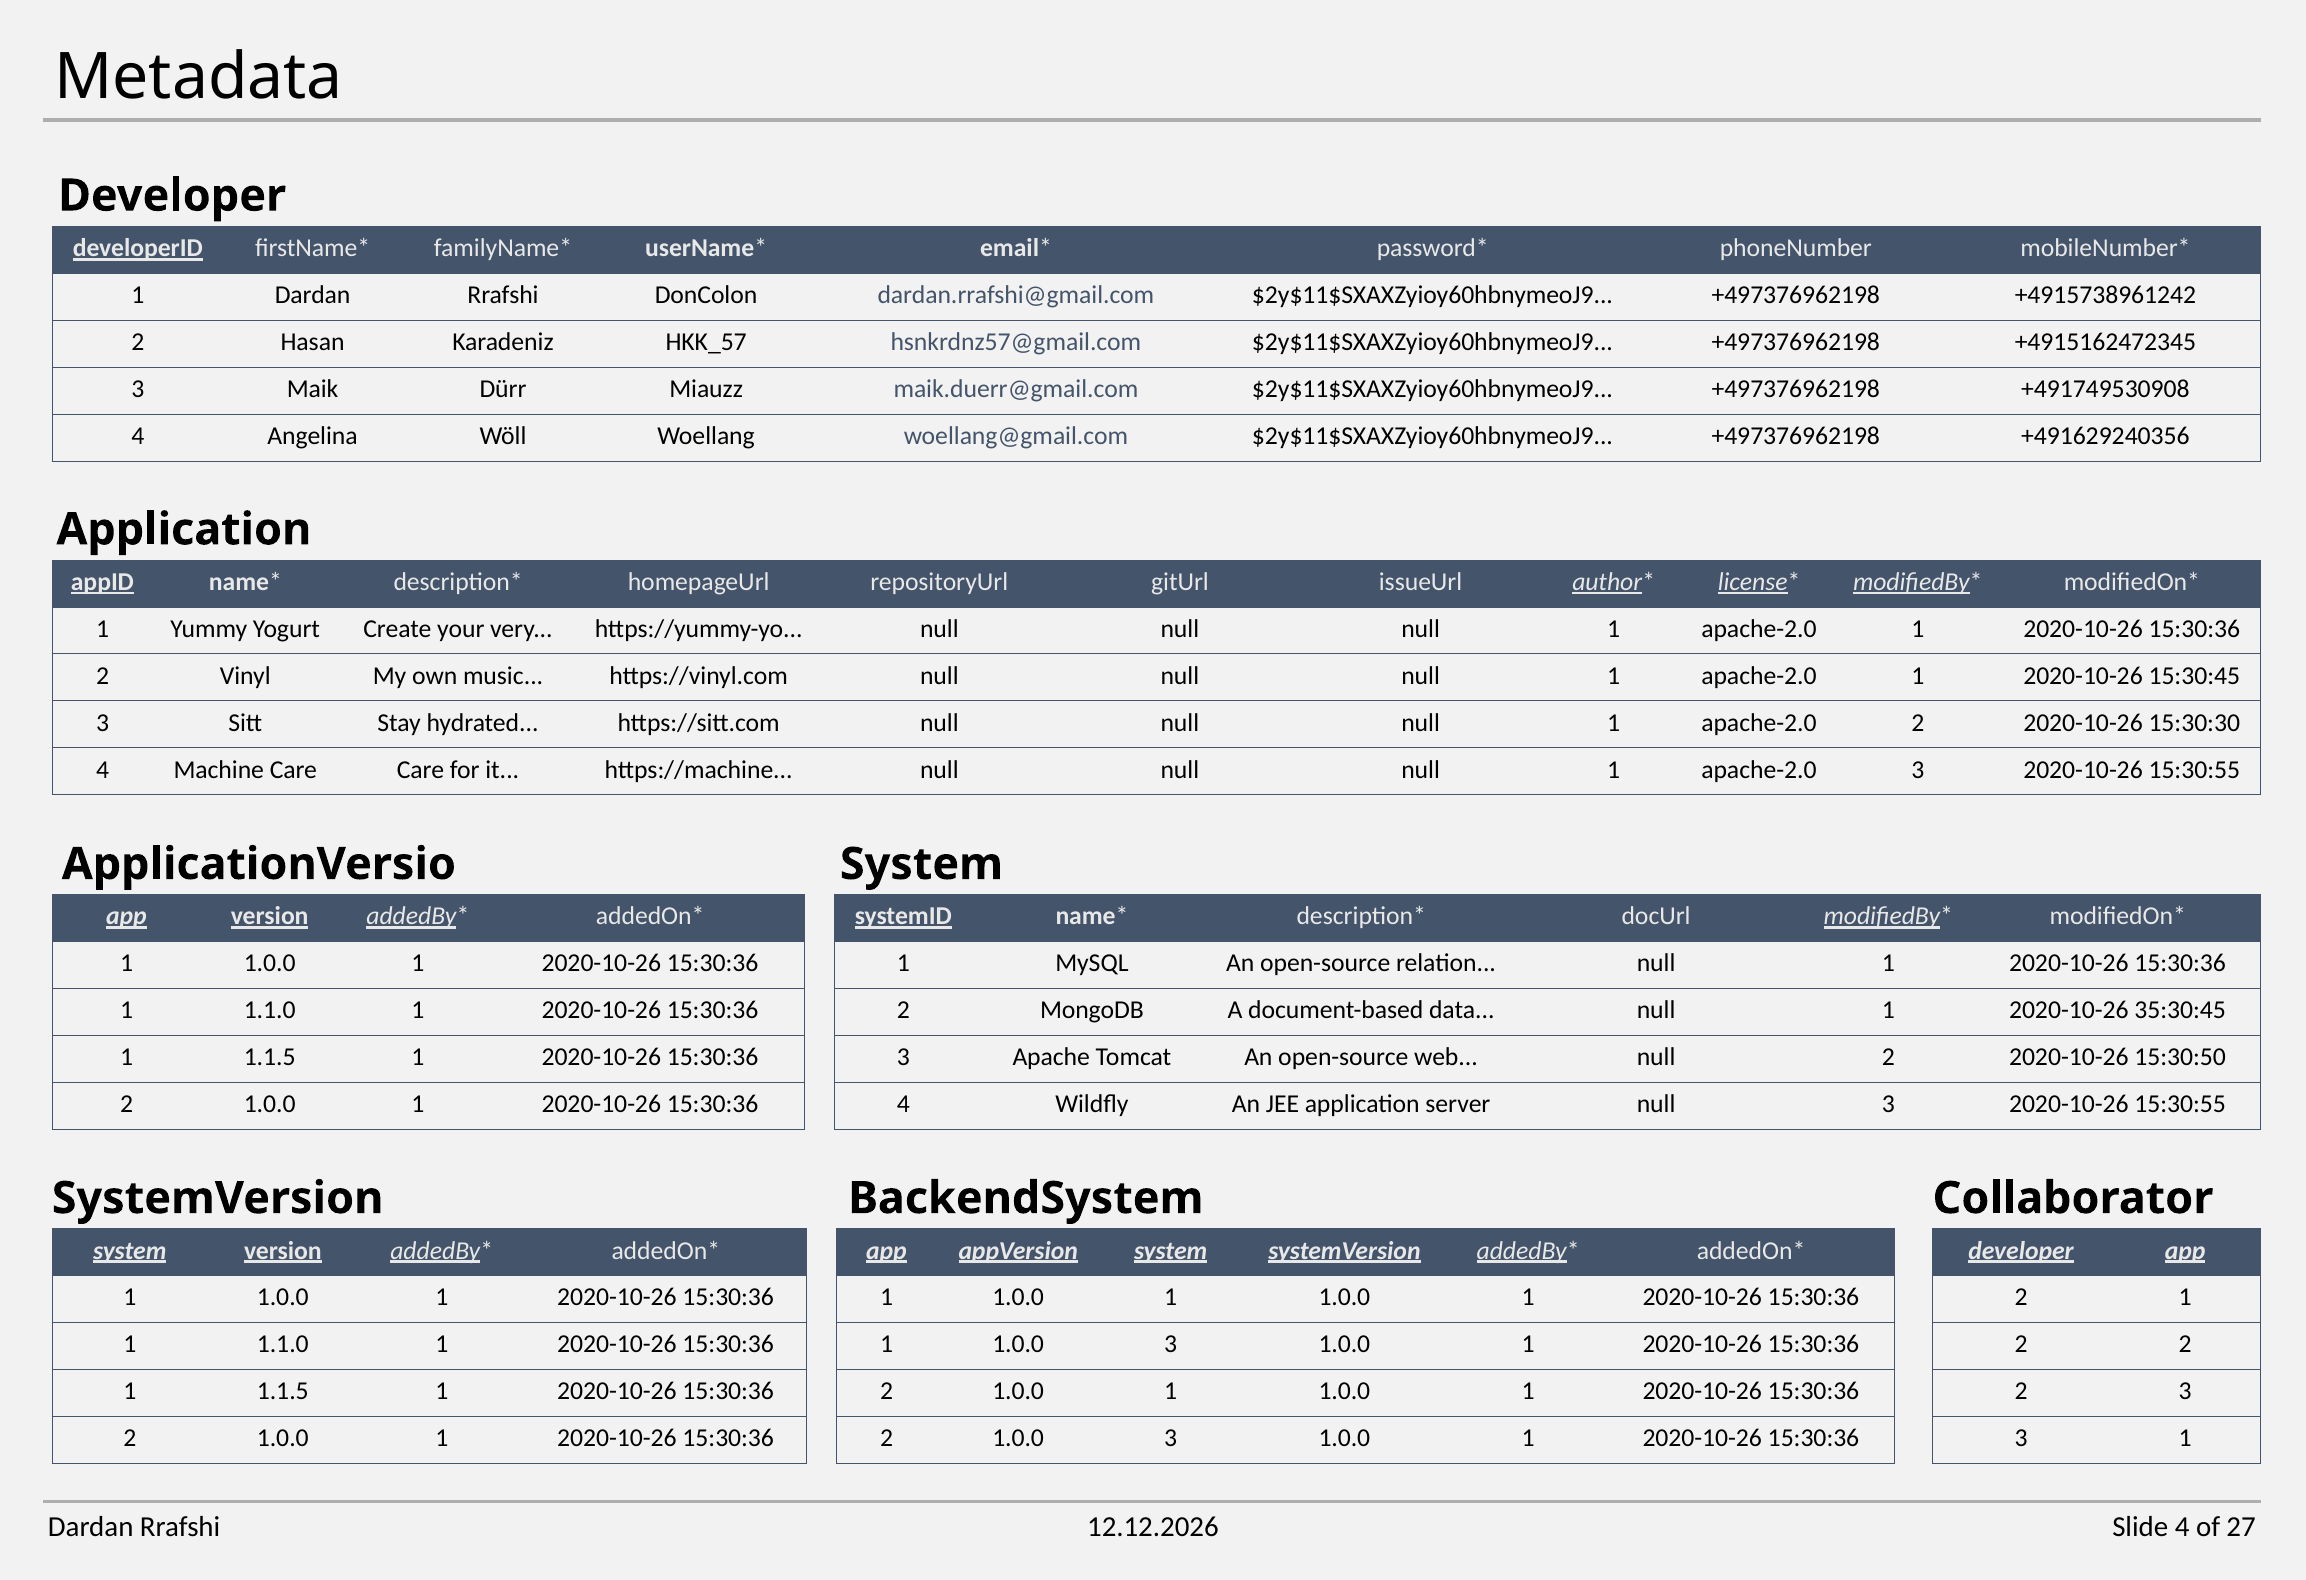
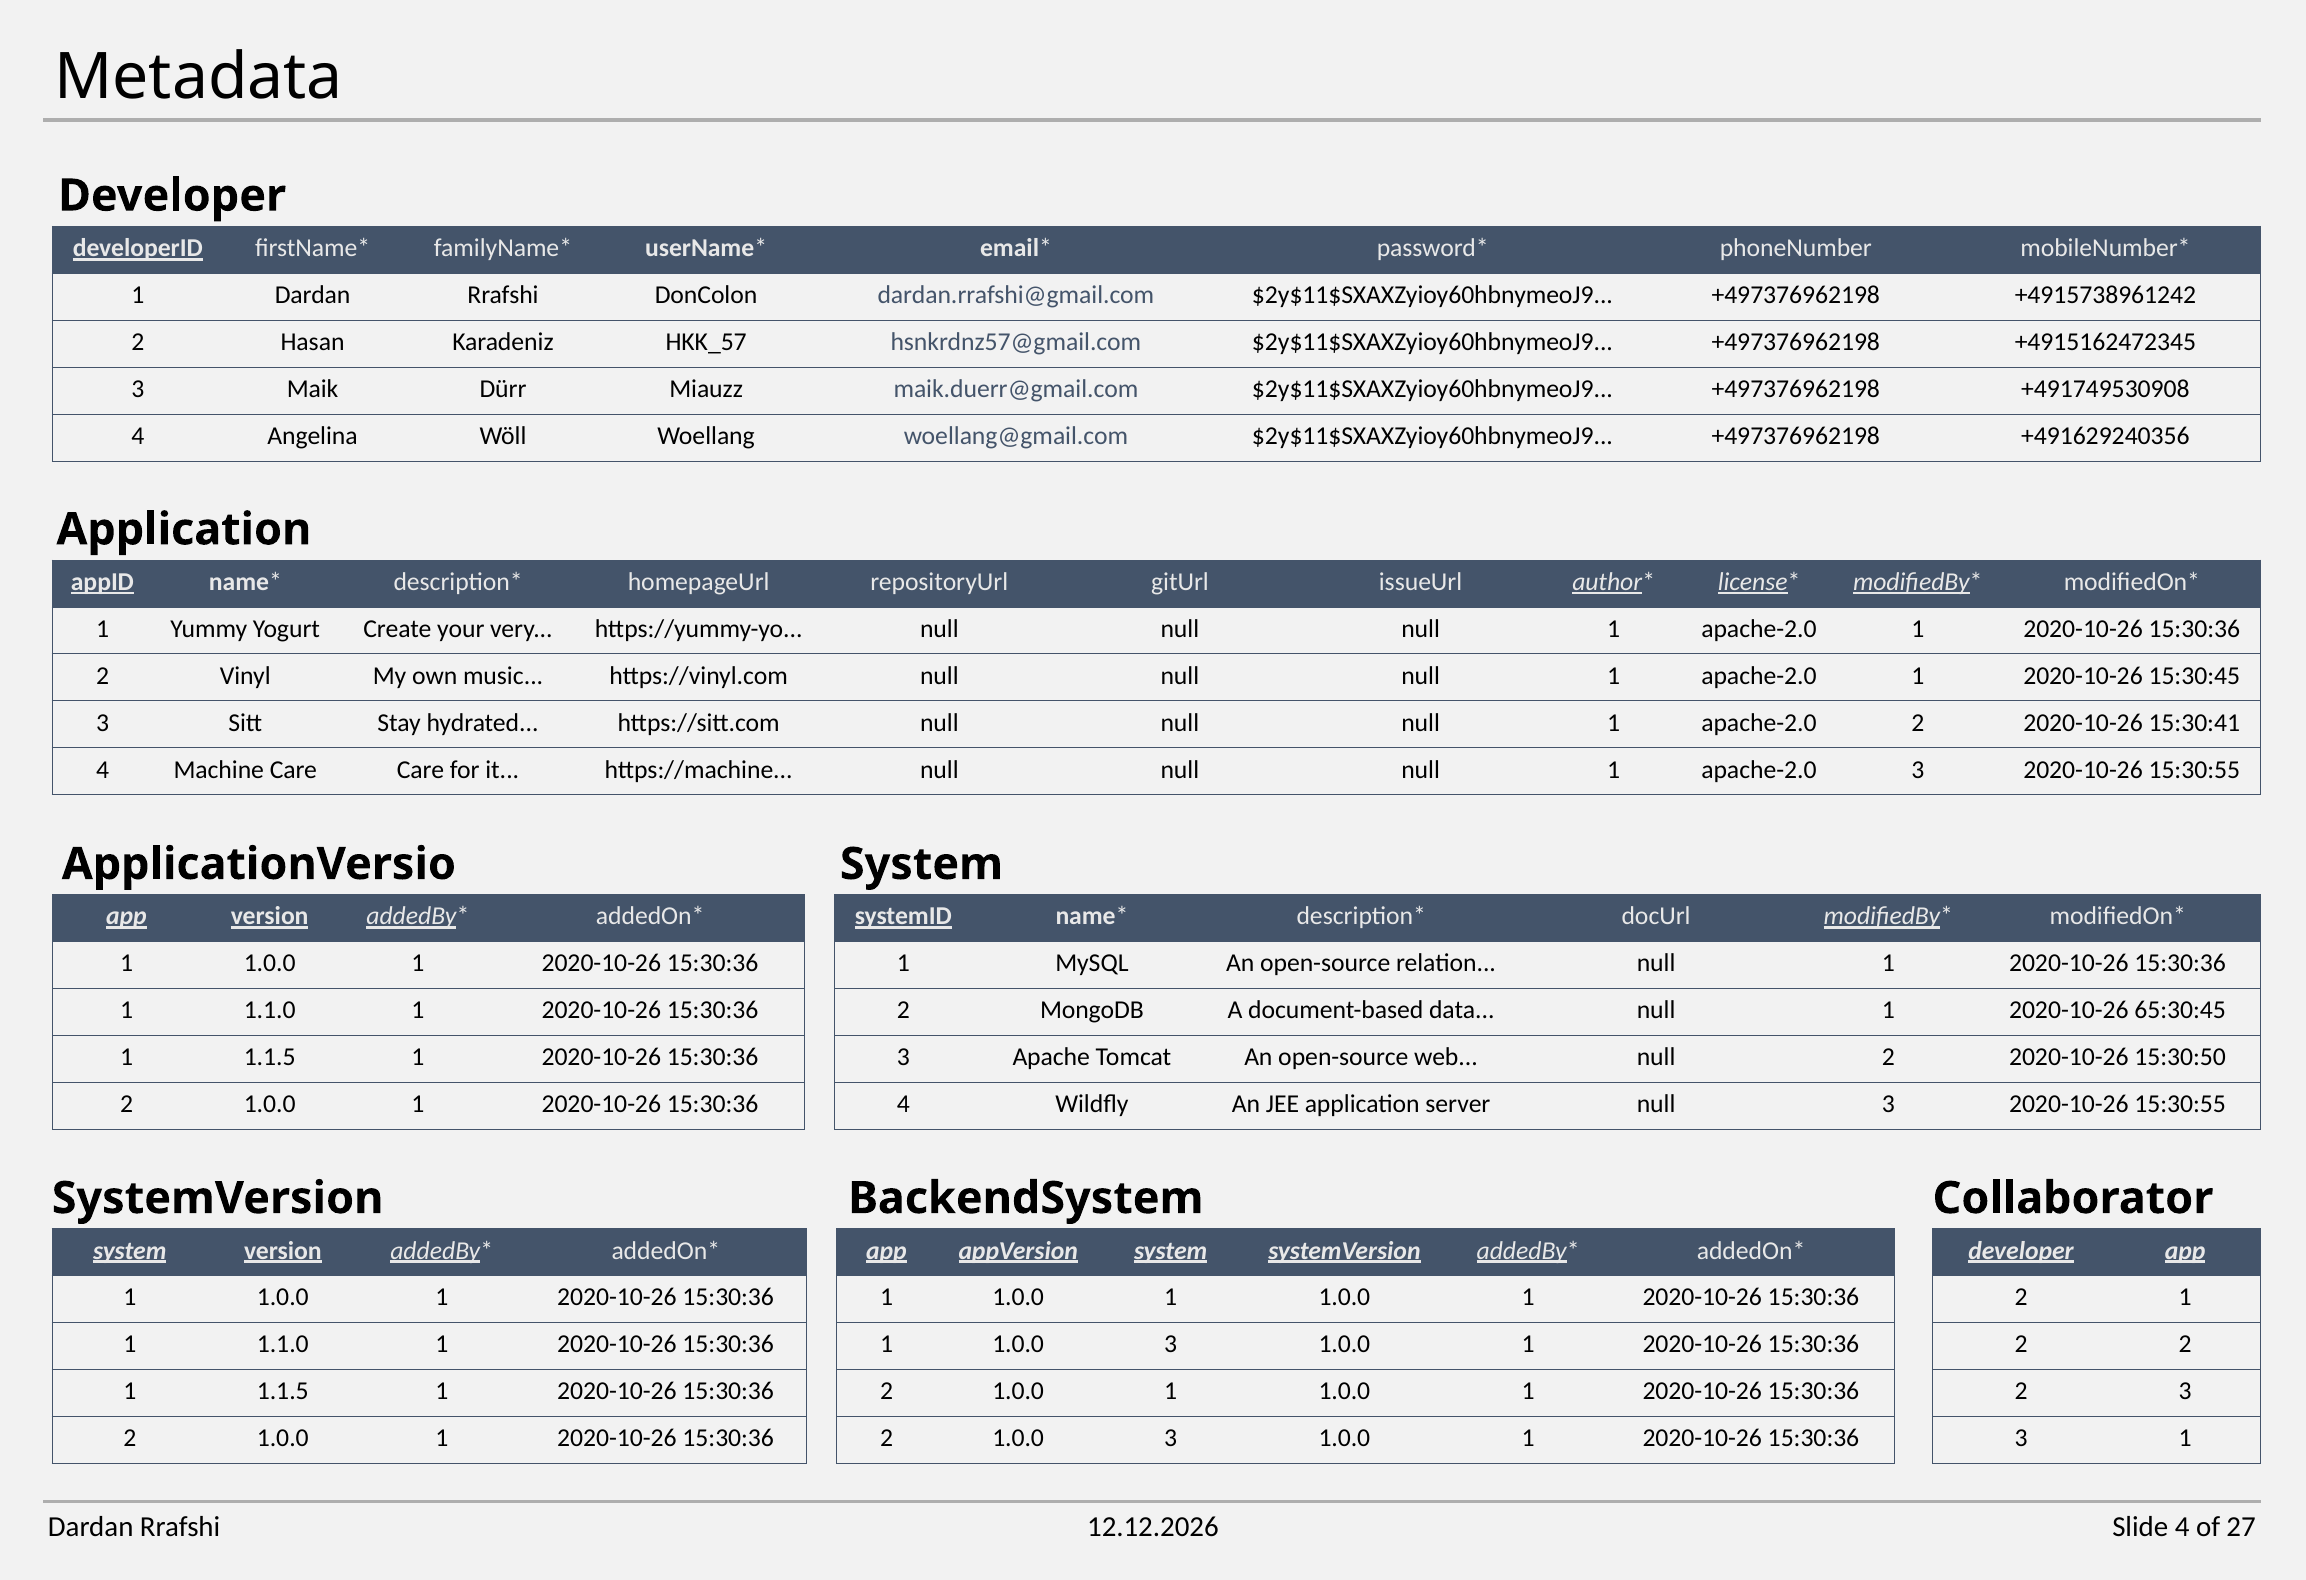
15:30:30: 15:30:30 -> 15:30:41
35:30:45: 35:30:45 -> 65:30:45
